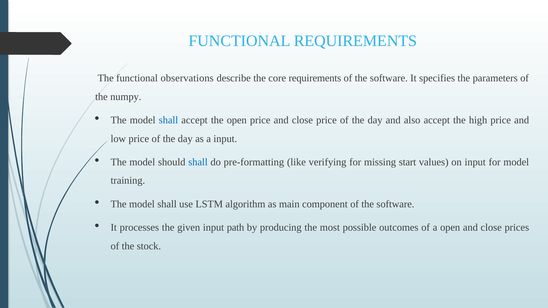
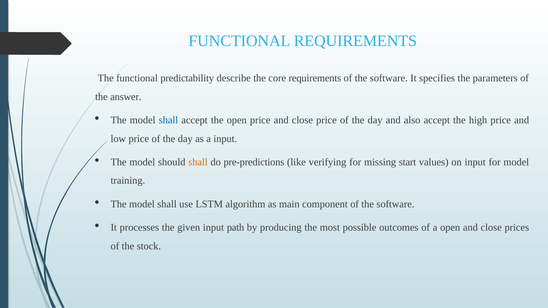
observations: observations -> predictability
numpy: numpy -> answer
shall at (198, 162) colour: blue -> orange
pre-formatting: pre-formatting -> pre-predictions
